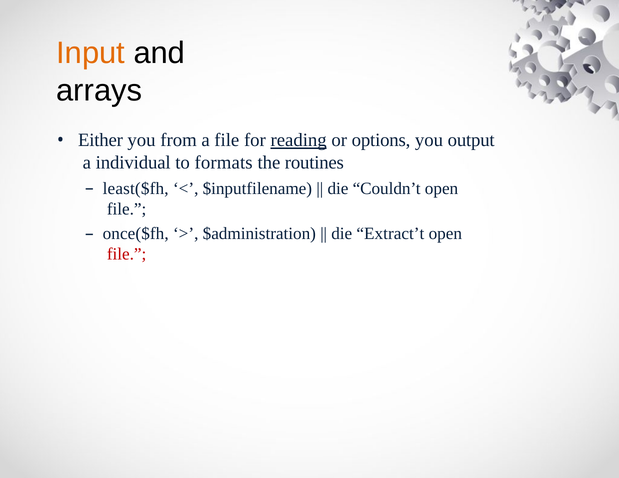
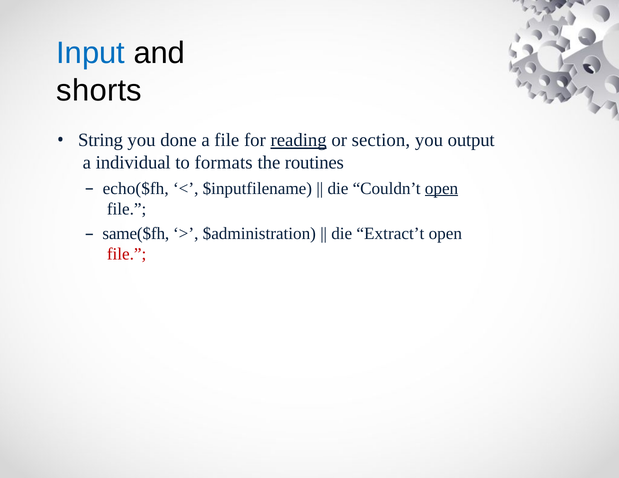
Input colour: orange -> blue
arrays: arrays -> shorts
Either: Either -> String
from: from -> done
options: options -> section
least($fh: least($fh -> echo($fh
open at (442, 188) underline: none -> present
once($fh: once($fh -> same($fh
